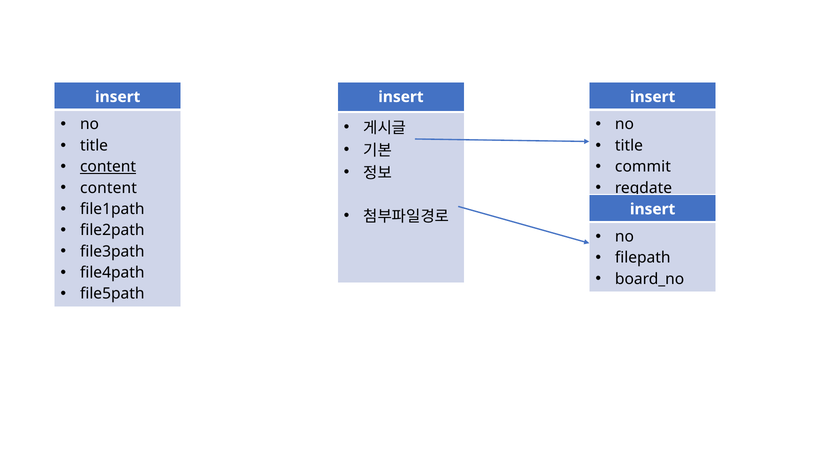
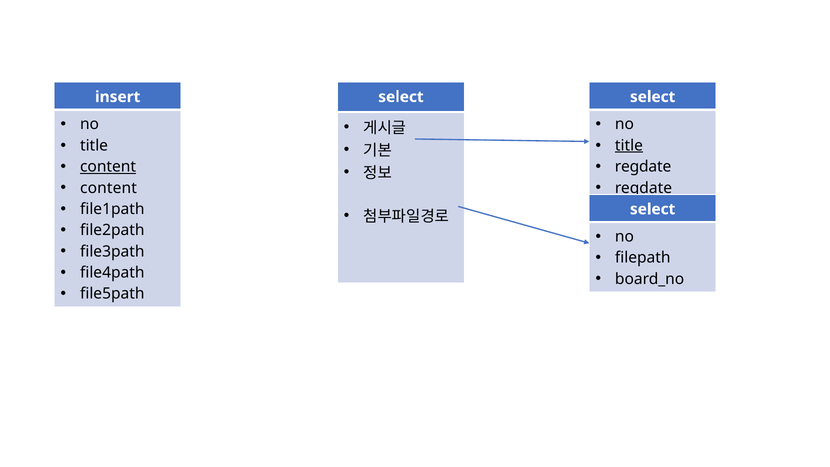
insert at (401, 97): insert -> select
insert at (653, 97): insert -> select
title at (629, 145) underline: none -> present
commit at (643, 167): commit -> regdate
insert at (653, 209): insert -> select
